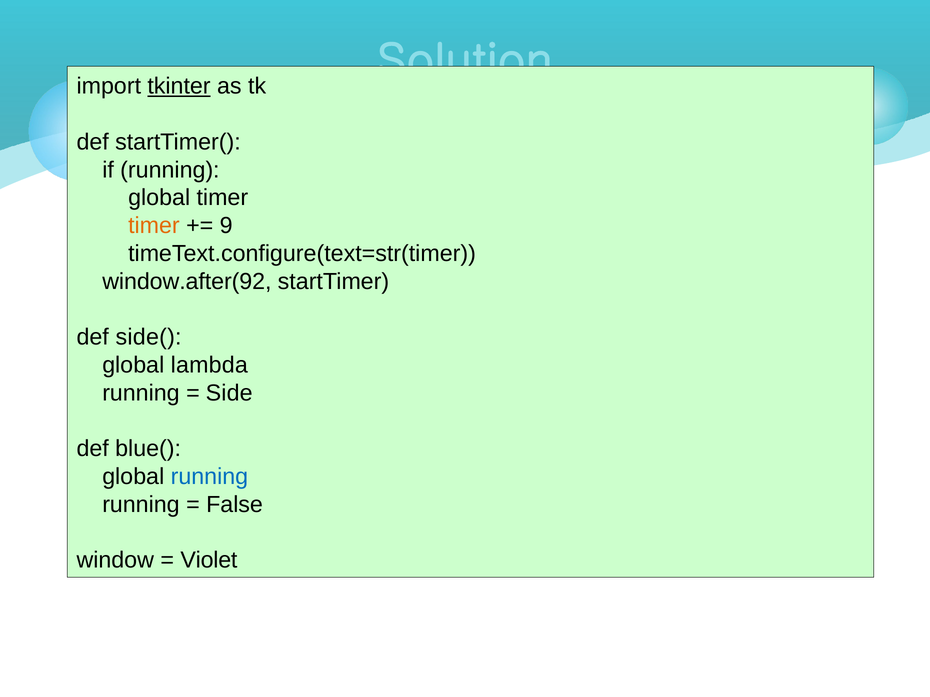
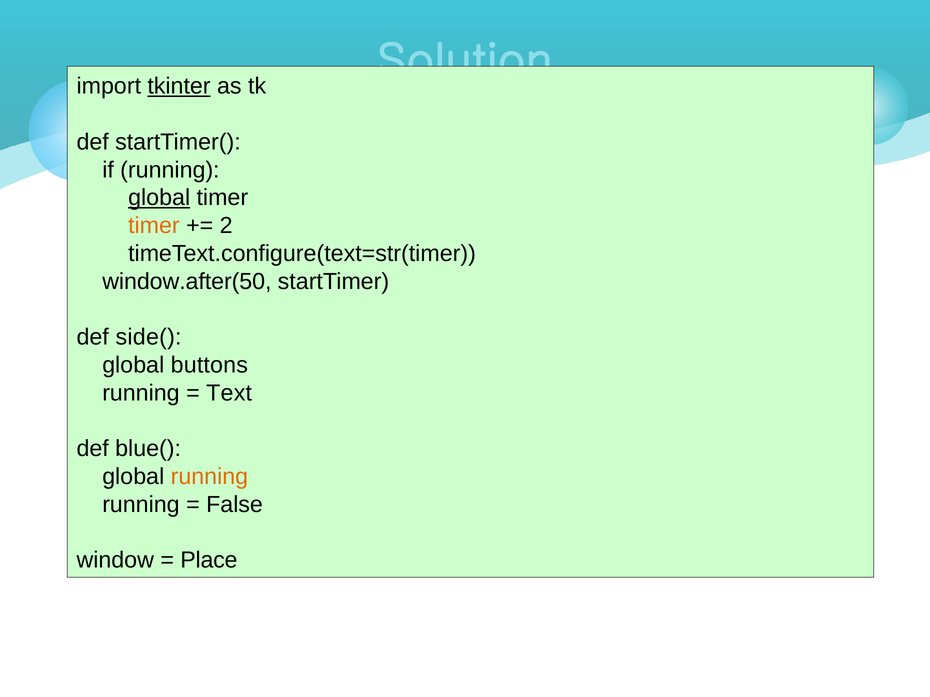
global at (159, 198) underline: none -> present
9: 9 -> 2
window.after(92: window.after(92 -> window.after(50
lambda: lambda -> buttons
Side: Side -> Text
running at (209, 477) colour: blue -> orange
Violet: Violet -> Place
